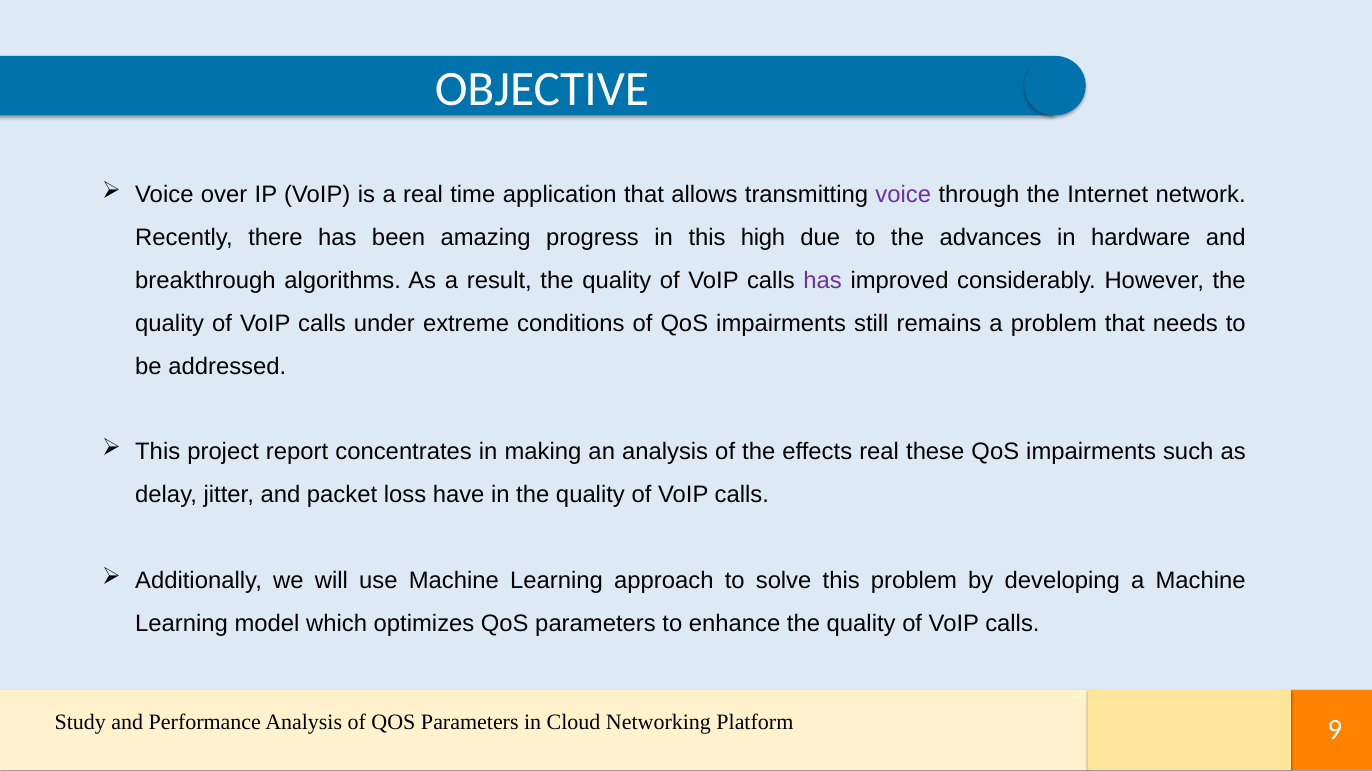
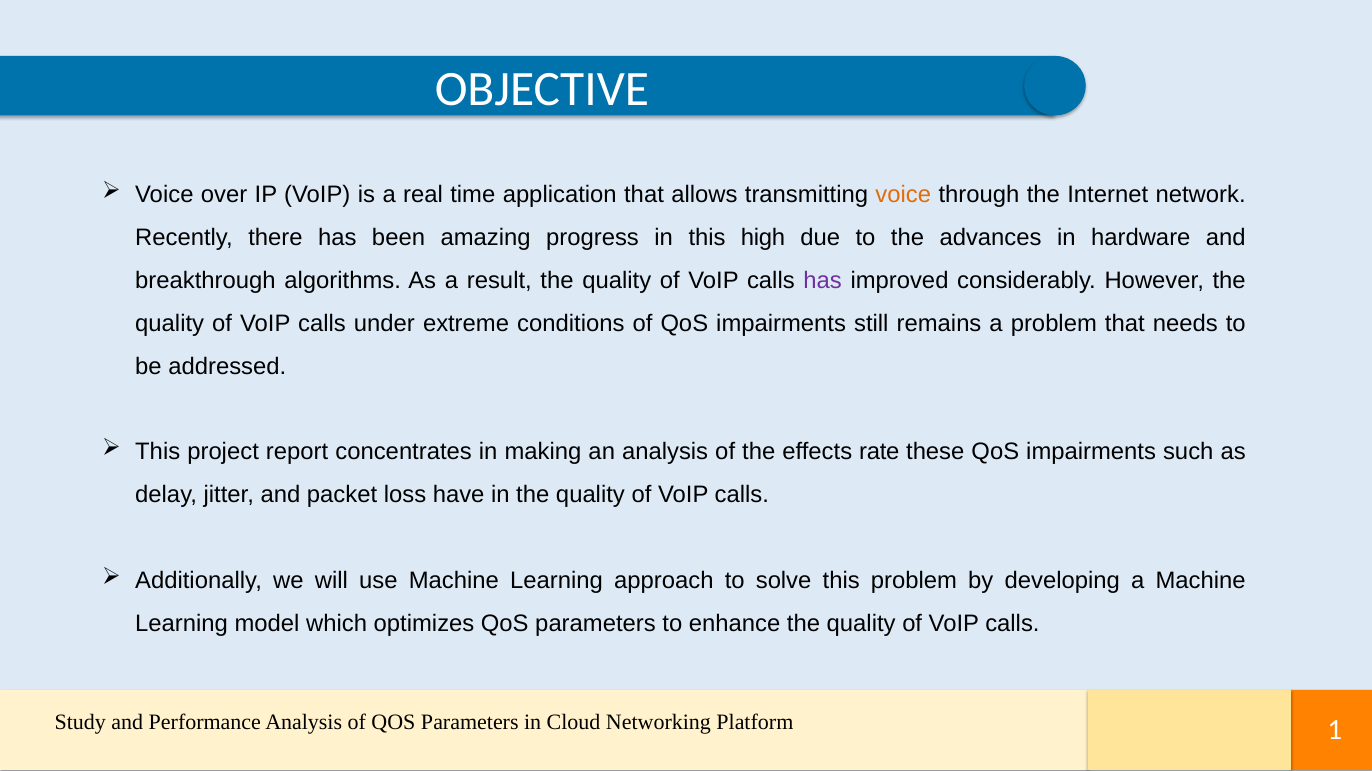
voice at (903, 195) colour: purple -> orange
effects real: real -> rate
9: 9 -> 1
